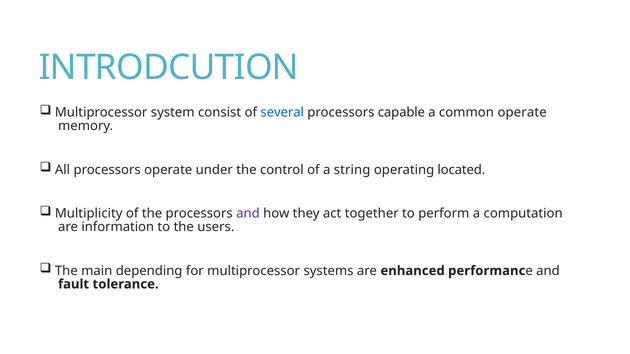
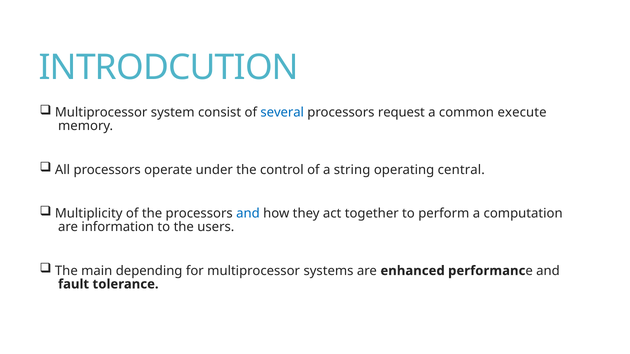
capable: capable -> request
common operate: operate -> execute
located: located -> central
and at (248, 214) colour: purple -> blue
